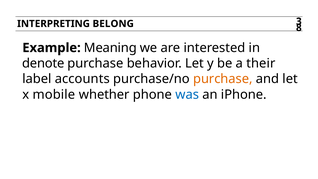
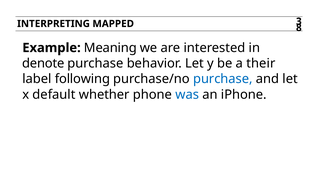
BELONG: BELONG -> MAPPED
accounts: accounts -> following
purchase at (223, 79) colour: orange -> blue
mobile: mobile -> default
